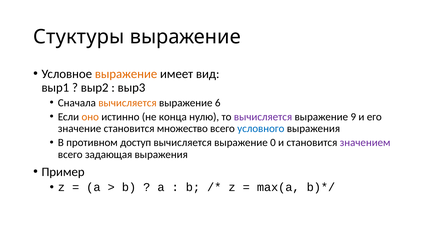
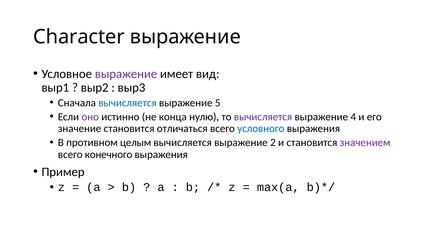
Стуктуры: Стуктуры -> Character
выражение at (126, 74) colour: orange -> purple
вычисляется at (127, 103) colour: orange -> blue
6: 6 -> 5
оно colour: orange -> purple
9: 9 -> 4
множество: множество -> отличаться
доступ: доступ -> целым
0: 0 -> 2
задающая: задающая -> конечного
